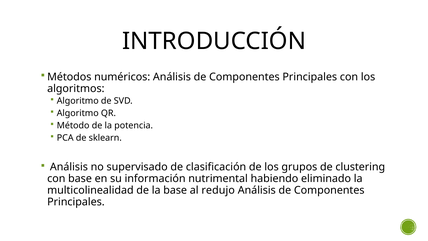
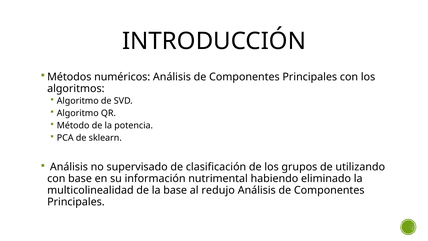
clustering: clustering -> utilizando
